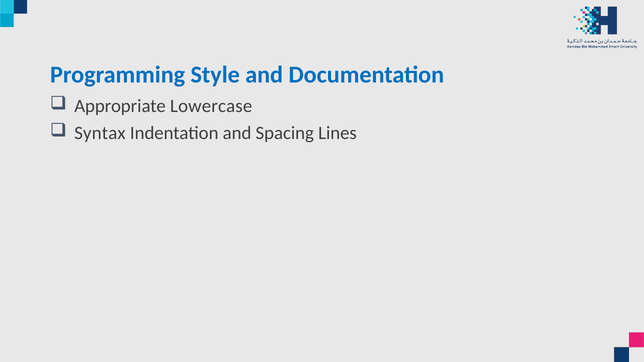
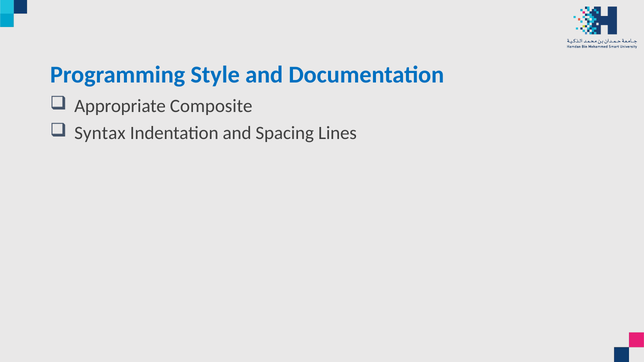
Lowercase: Lowercase -> Composite
